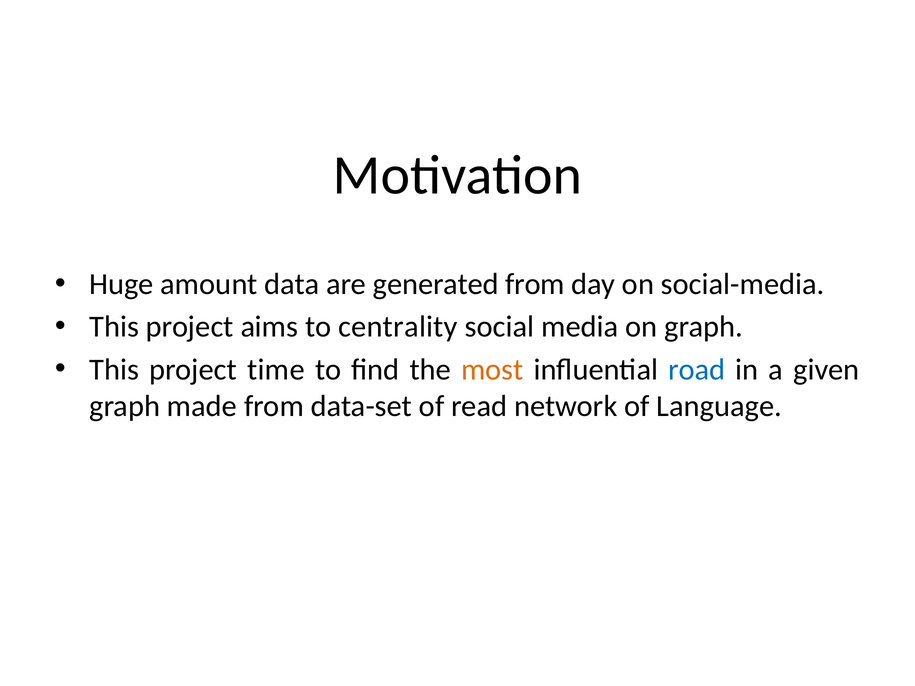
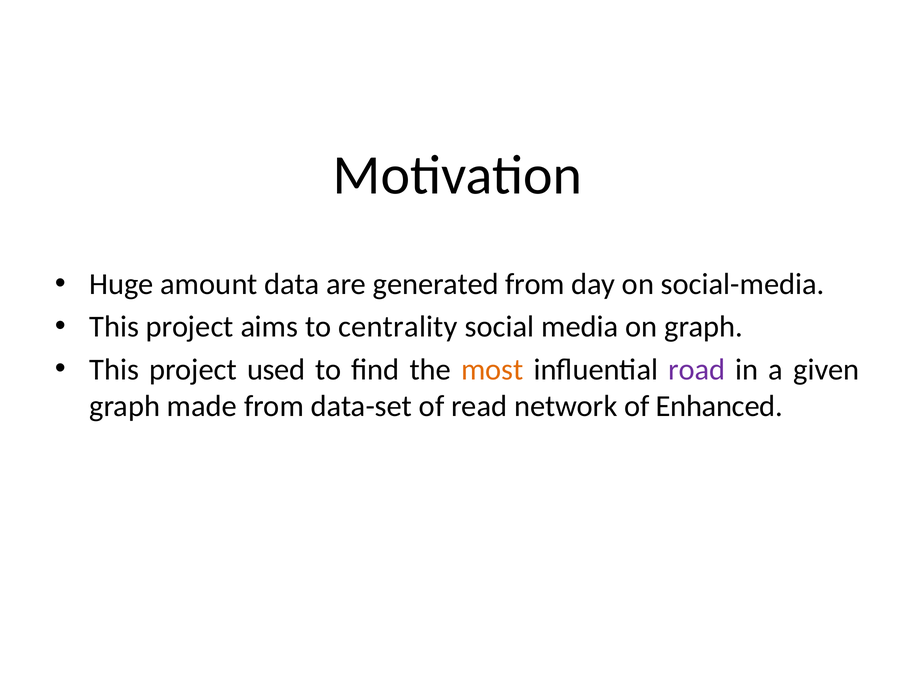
time: time -> used
road colour: blue -> purple
Language: Language -> Enhanced
